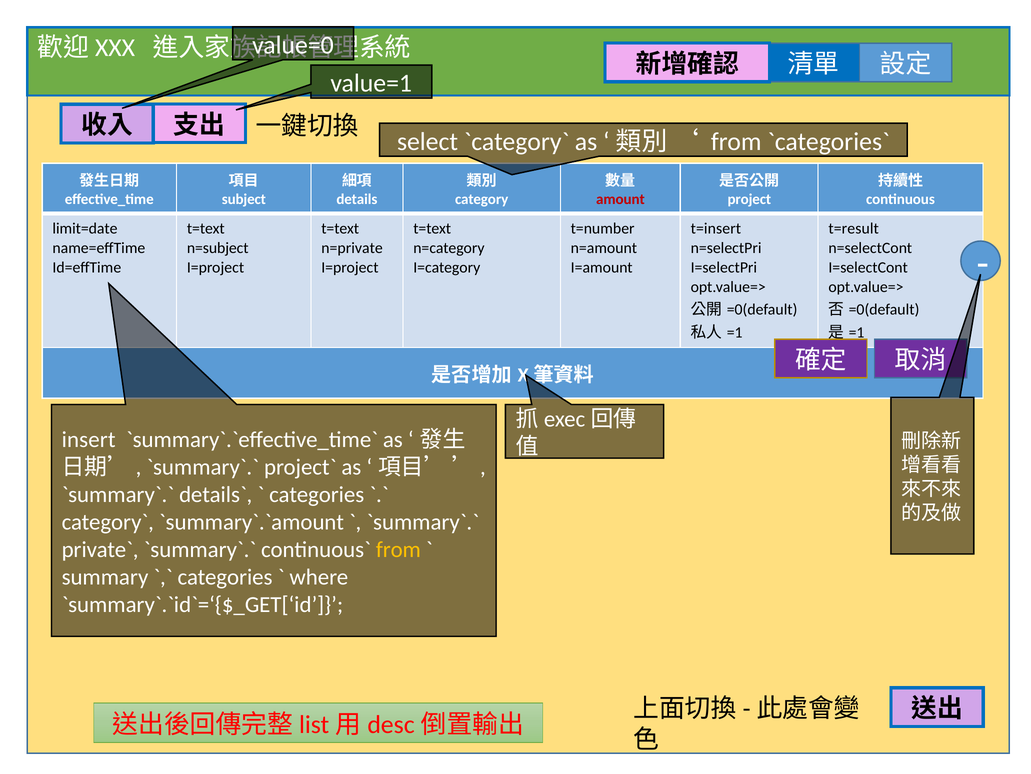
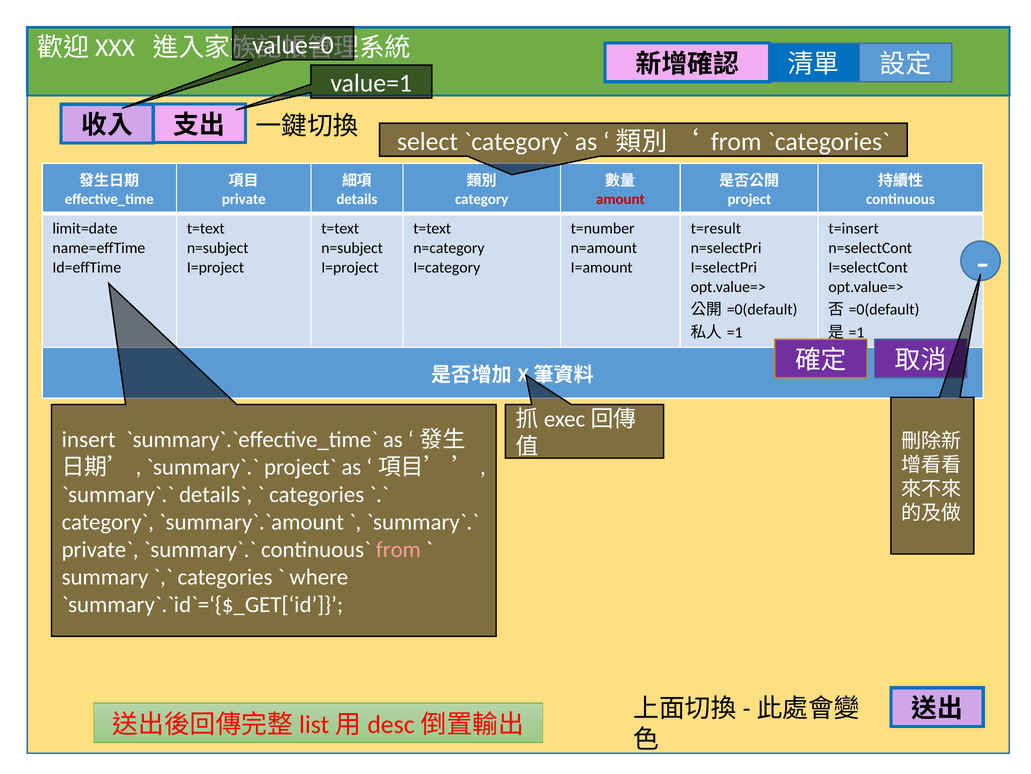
subject: subject -> private
t=insert: t=insert -> t=result
t=result: t=result -> t=insert
n=private at (352, 248): n=private -> n=subject
from at (398, 549) colour: yellow -> pink
